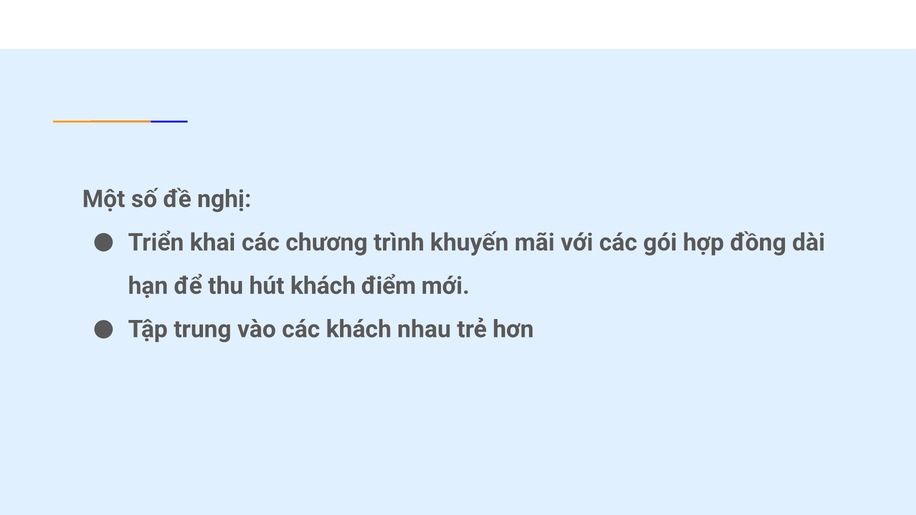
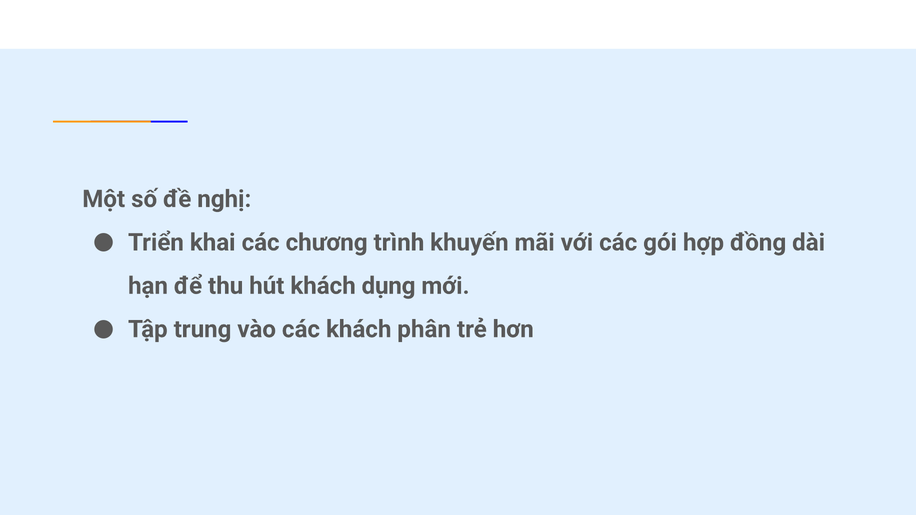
điểm: điểm -> dụng
nhau: nhau -> phân
